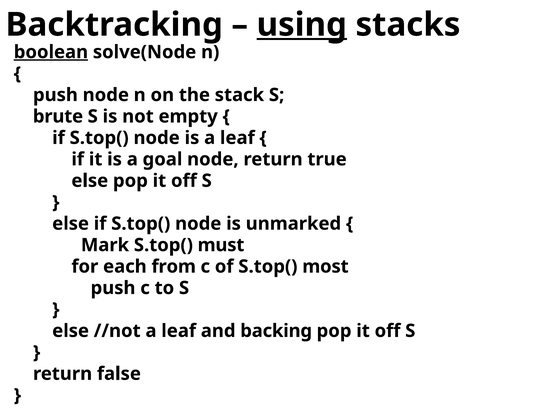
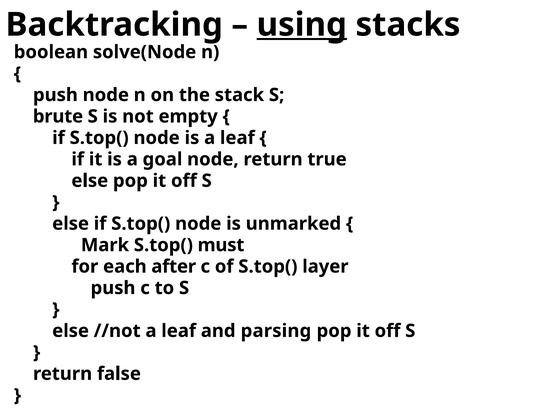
boolean underline: present -> none
from: from -> after
most: most -> layer
backing: backing -> parsing
